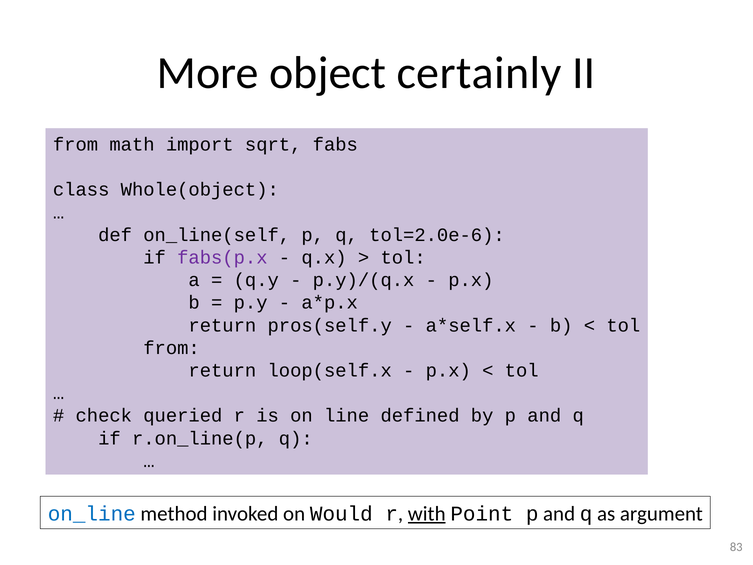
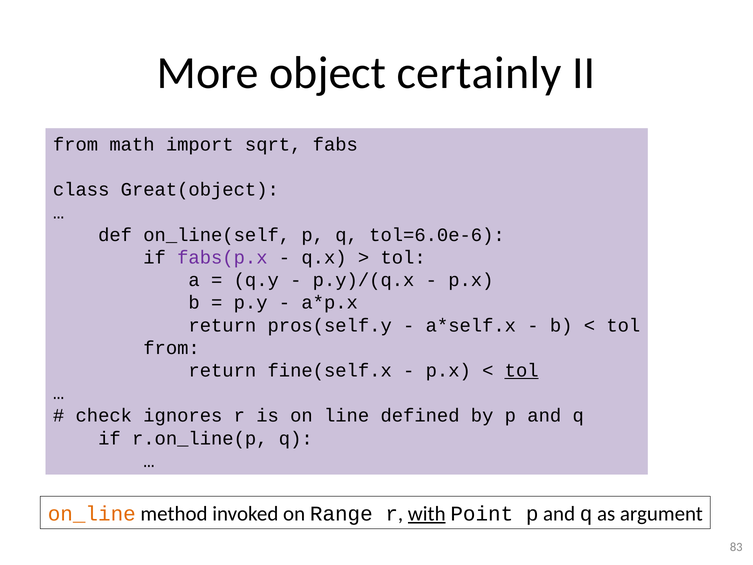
Whole(object: Whole(object -> Great(object
tol=2.0e-6: tol=2.0e-6 -> tol=6.0e-6
loop(self.x: loop(self.x -> fine(self.x
tol at (522, 370) underline: none -> present
queried: queried -> ignores
on_line colour: blue -> orange
Would: Would -> Range
